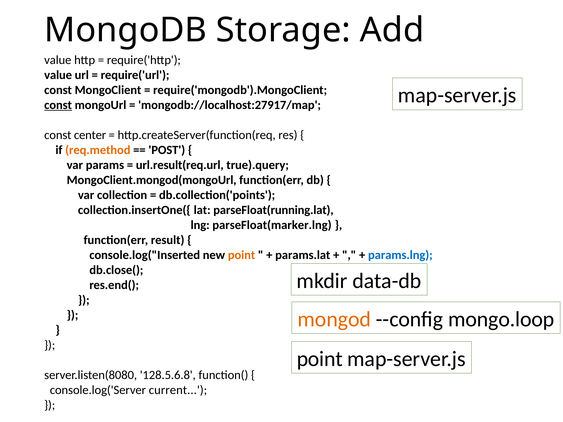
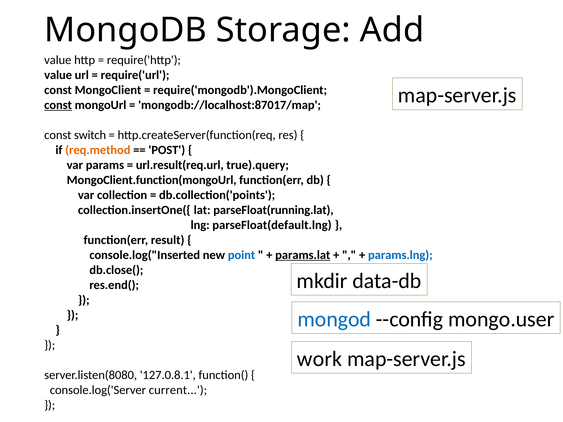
mongodb://localhost:27917/map: mongodb://localhost:27917/map -> mongodb://localhost:87017/map
center: center -> switch
MongoClient.mongod(mongoUrl: MongoClient.mongod(mongoUrl -> MongoClient.function(mongoUrl
parseFloat(marker.lng: parseFloat(marker.lng -> parseFloat(default.lng
point at (242, 255) colour: orange -> blue
params.lat underline: none -> present
mongod colour: orange -> blue
mongo.loop: mongo.loop -> mongo.user
point at (320, 359): point -> work
128.5.6.8: 128.5.6.8 -> 127.0.8.1
